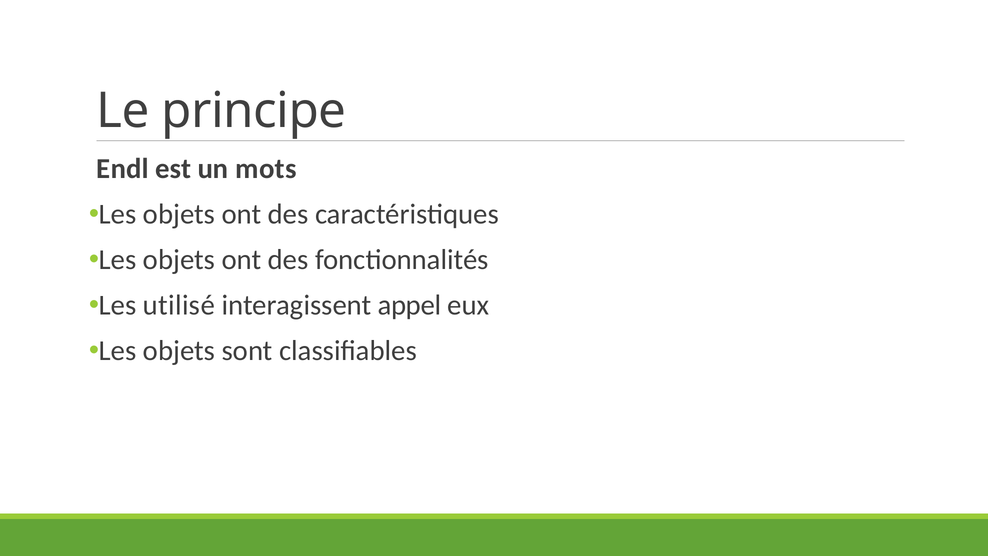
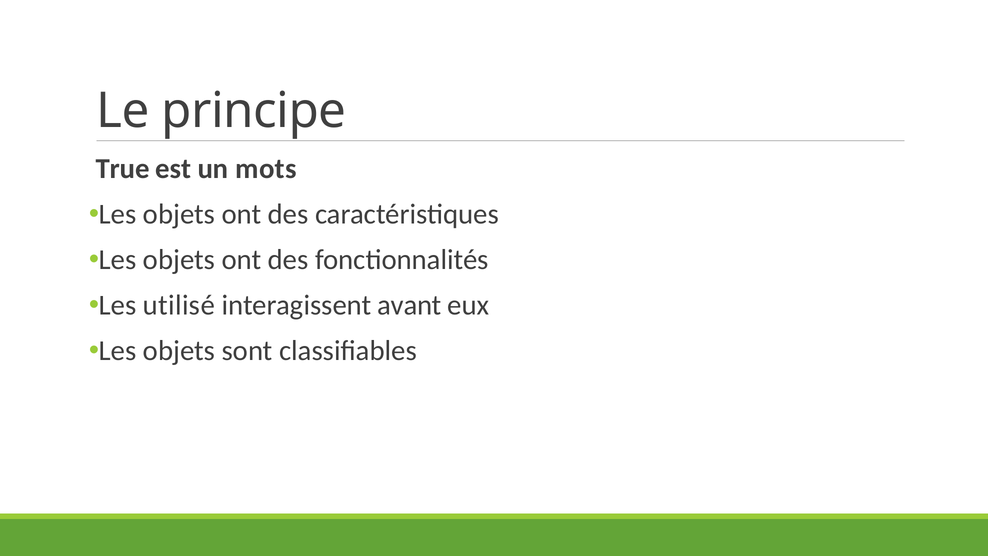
Endl: Endl -> True
appel: appel -> avant
